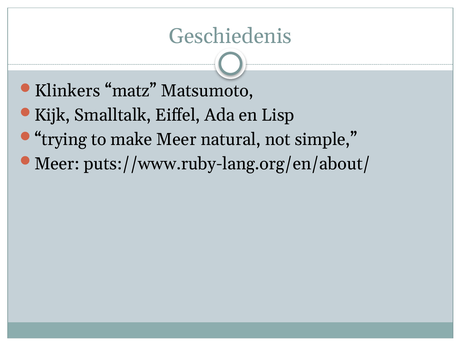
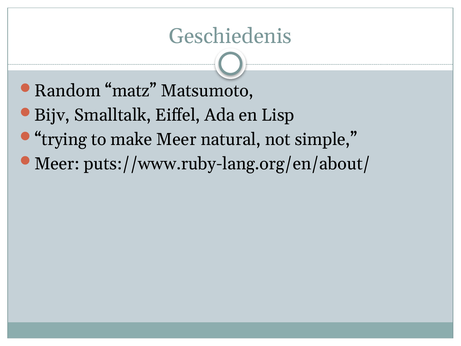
Klinkers: Klinkers -> Random
Kijk: Kijk -> Bijv
